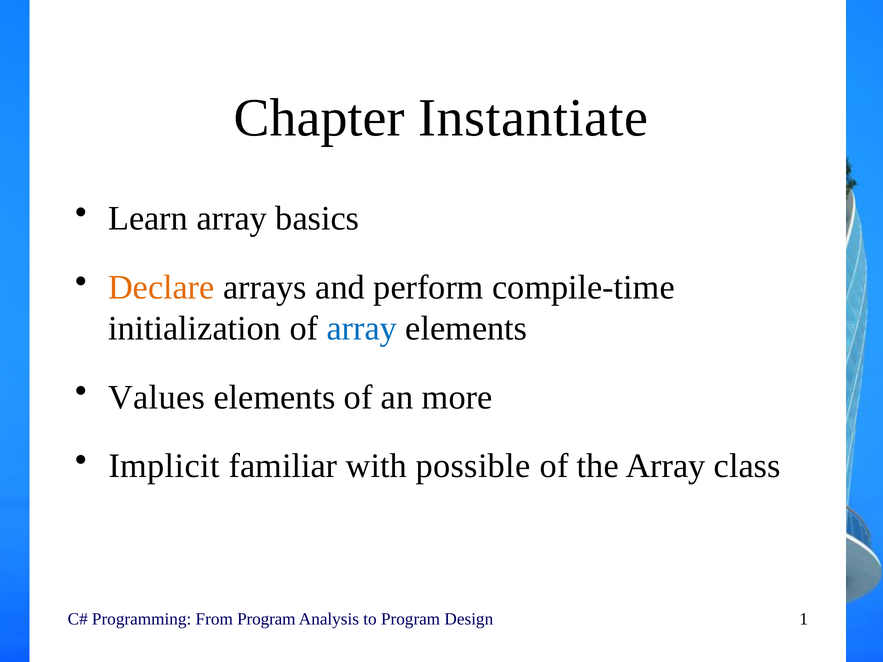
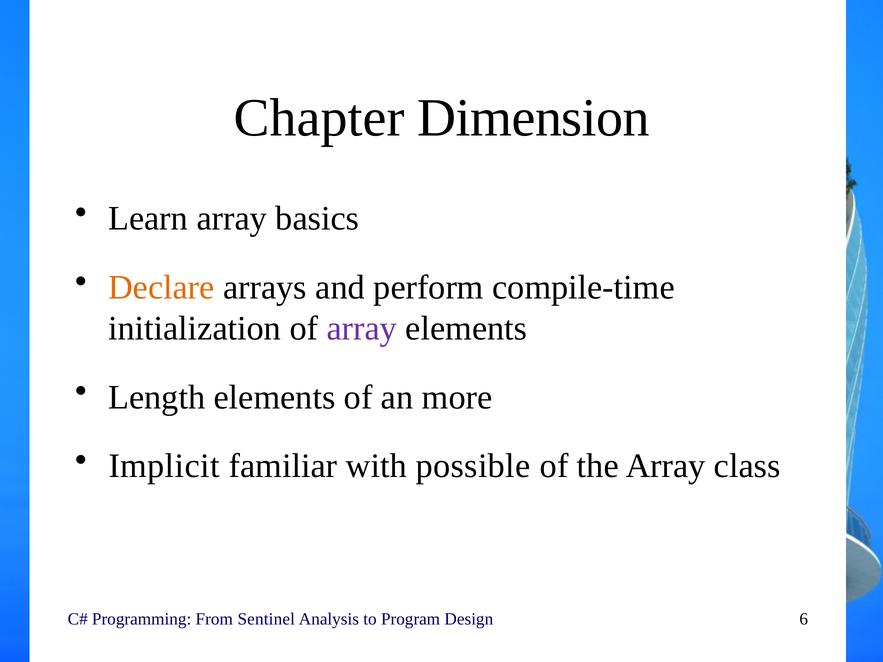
Instantiate: Instantiate -> Dimension
array at (362, 329) colour: blue -> purple
Values: Values -> Length
From Program: Program -> Sentinel
1: 1 -> 6
